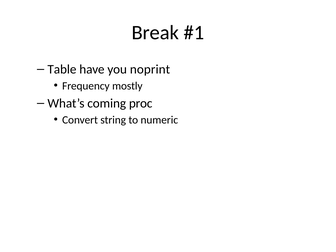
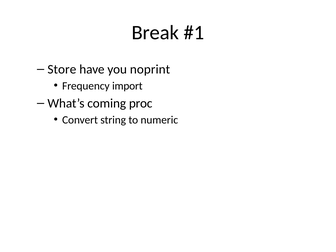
Table: Table -> Store
mostly: mostly -> import
